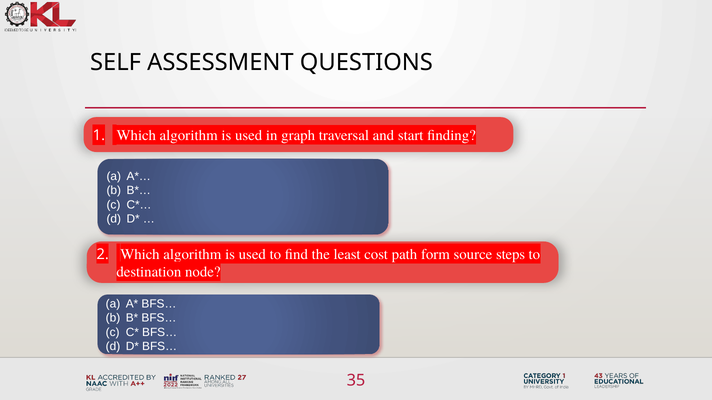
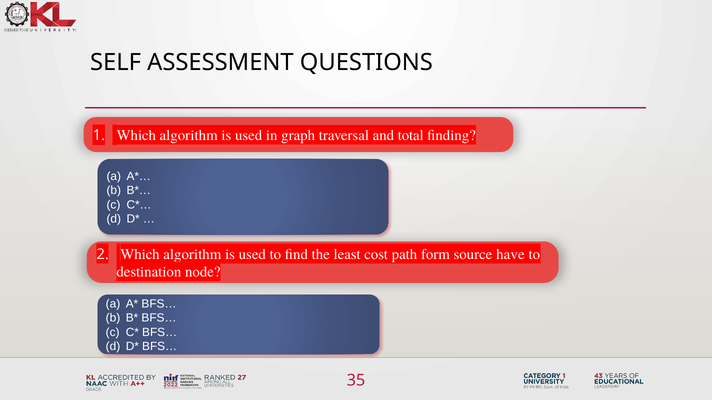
start: start -> total
steps: steps -> have
